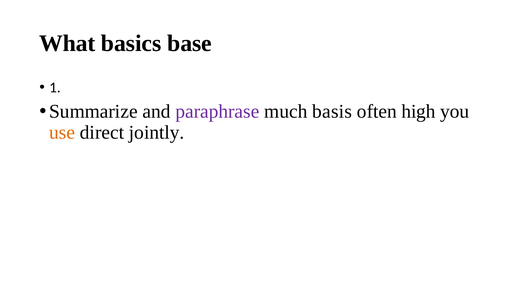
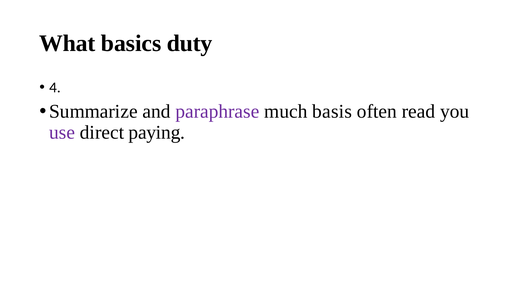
base: base -> duty
1: 1 -> 4
high: high -> read
use colour: orange -> purple
jointly: jointly -> paying
